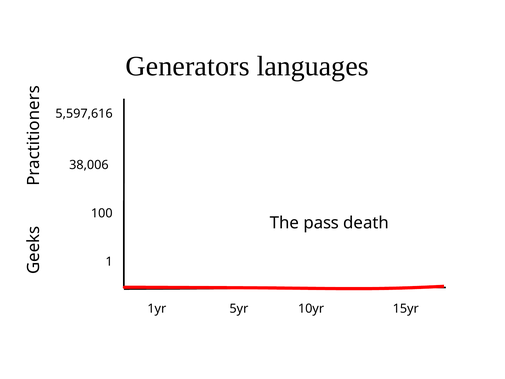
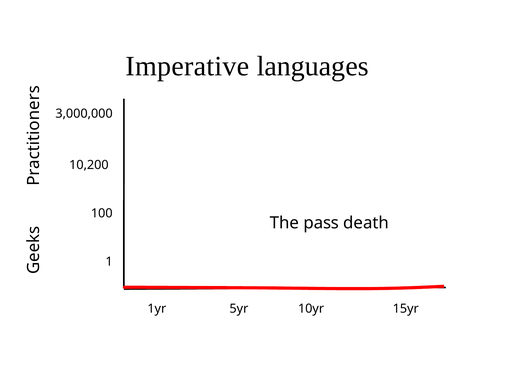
Generators: Generators -> Imperative
5,597,616: 5,597,616 -> 3,000,000
38,006: 38,006 -> 10,200
